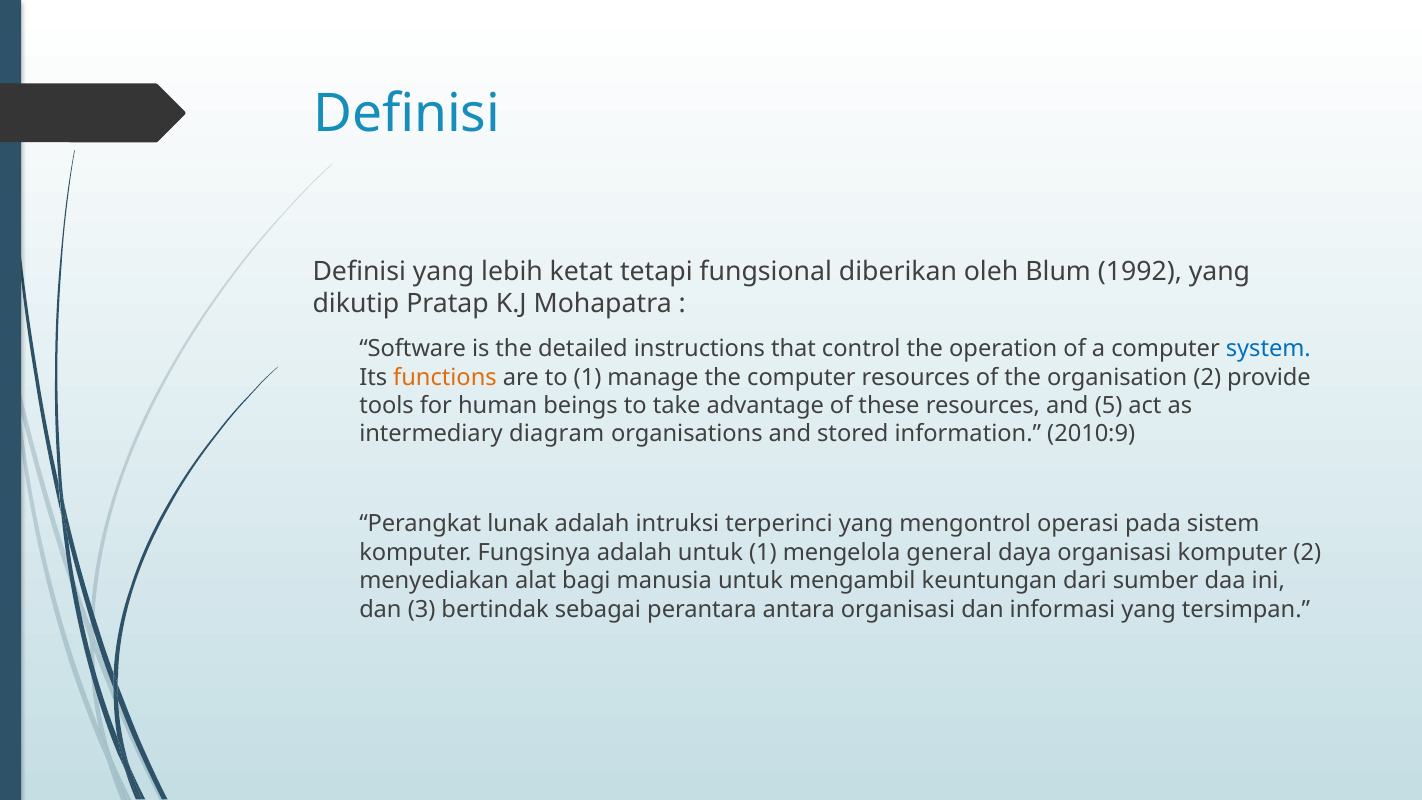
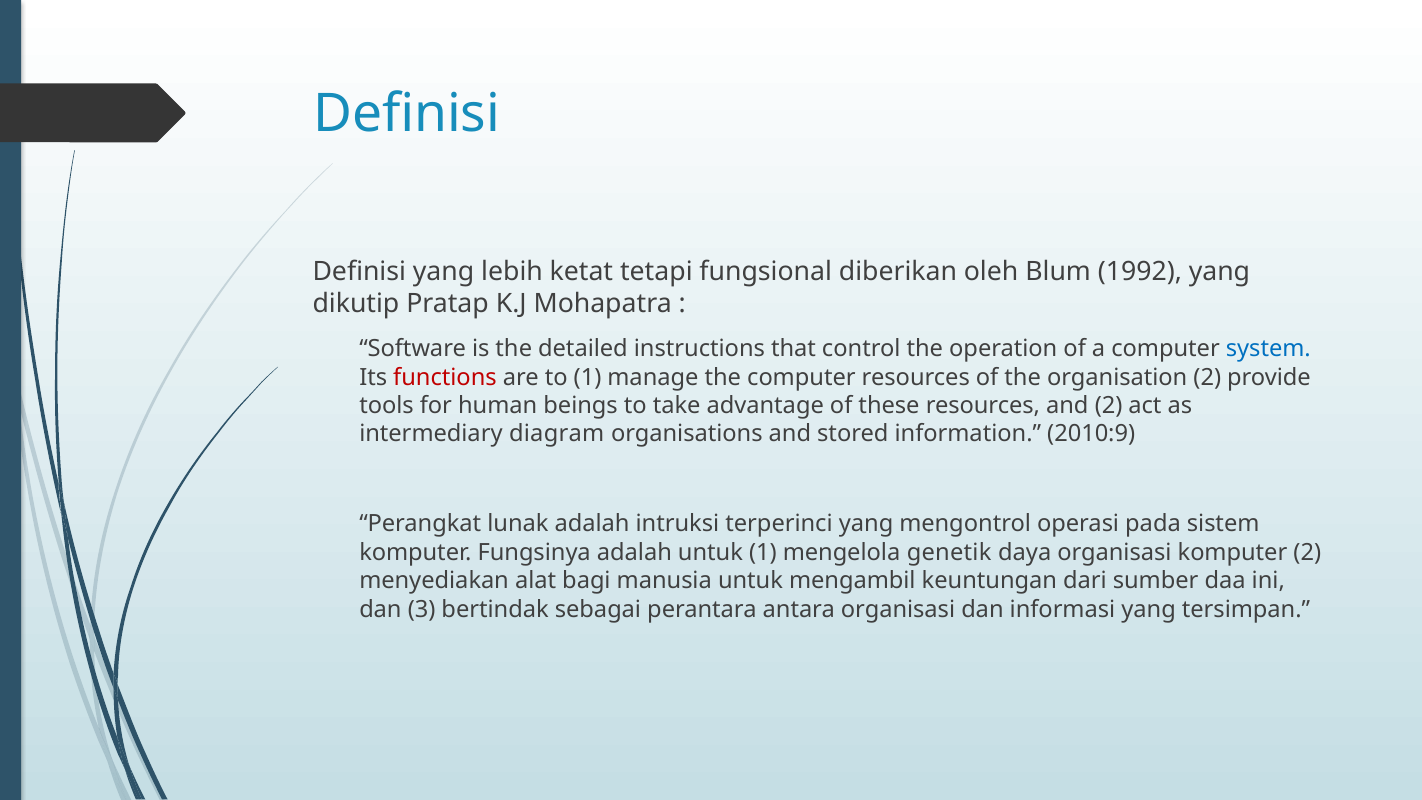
functions colour: orange -> red
and 5: 5 -> 2
general: general -> genetik
